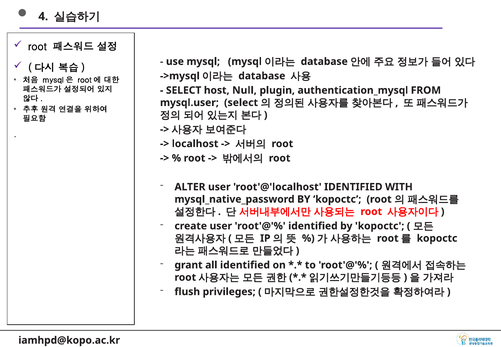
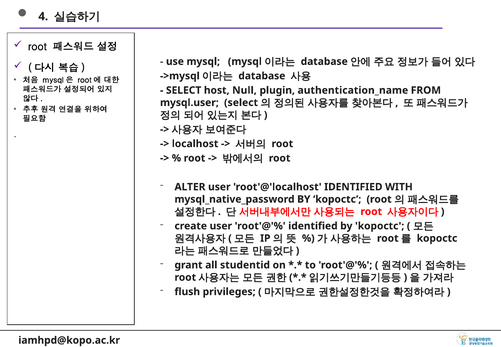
authentication_mysql: authentication_mysql -> authentication_name
all identified: identified -> studentid
